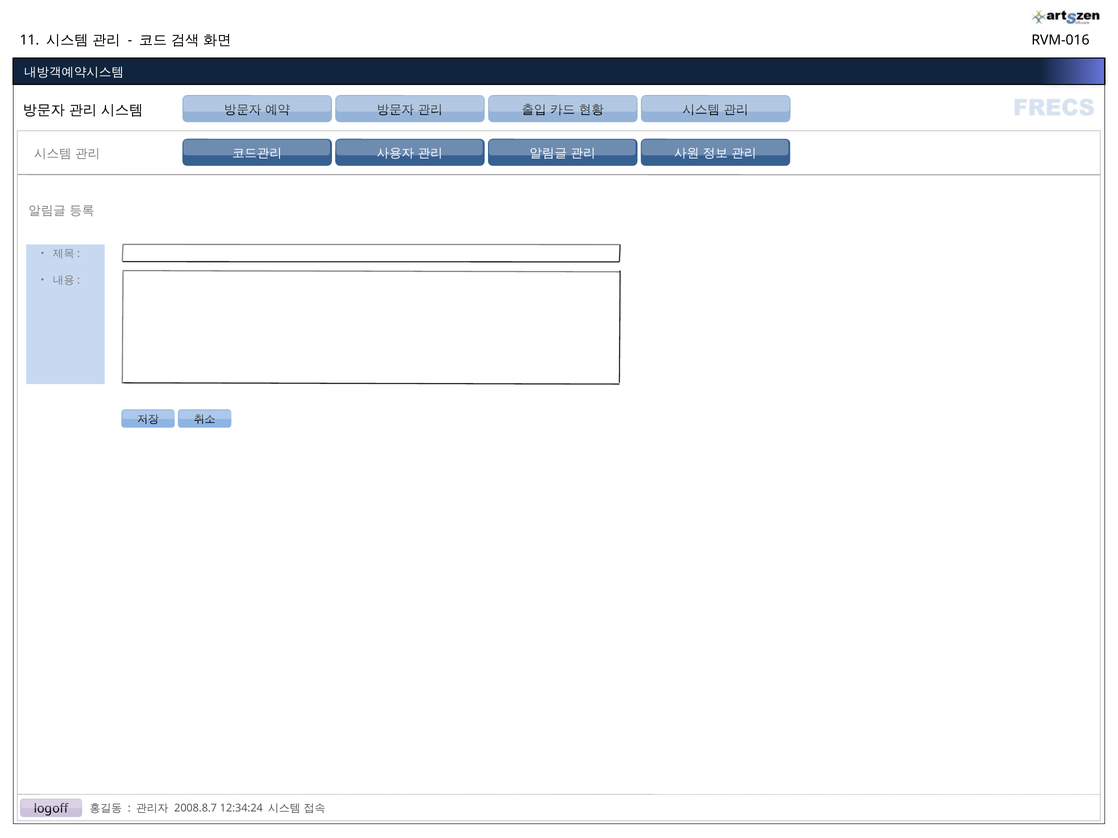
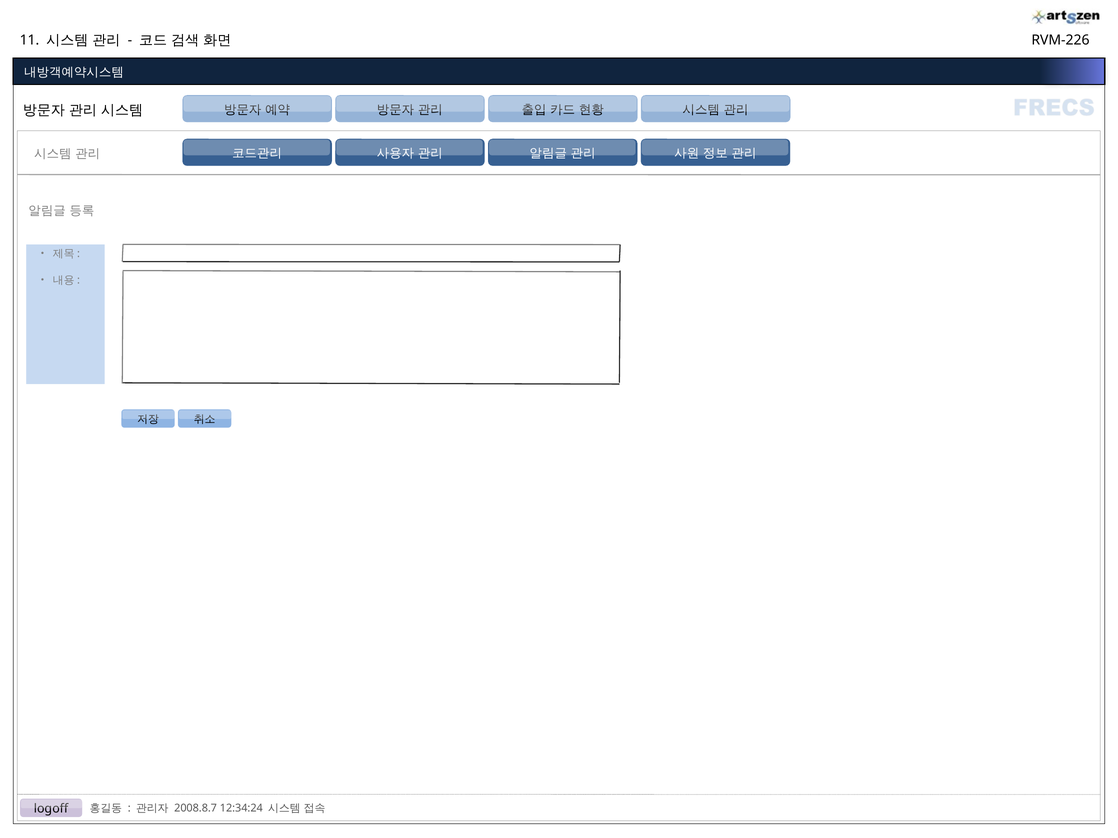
RVM-016: RVM-016 -> RVM-226
